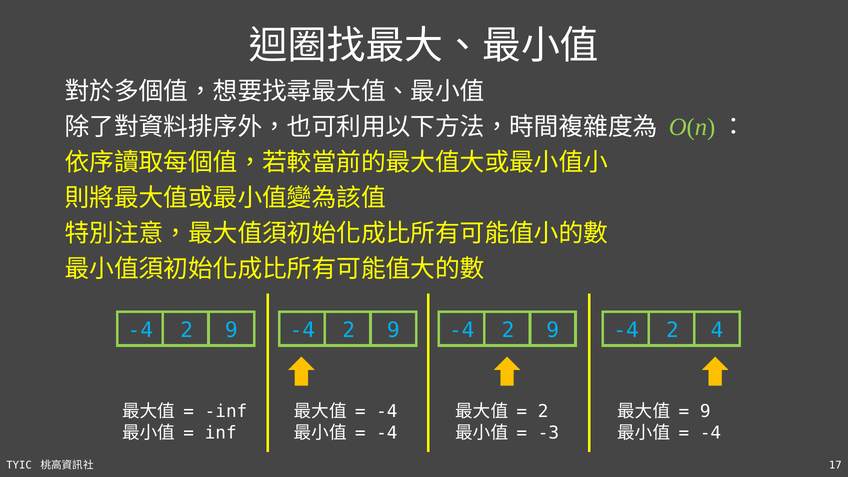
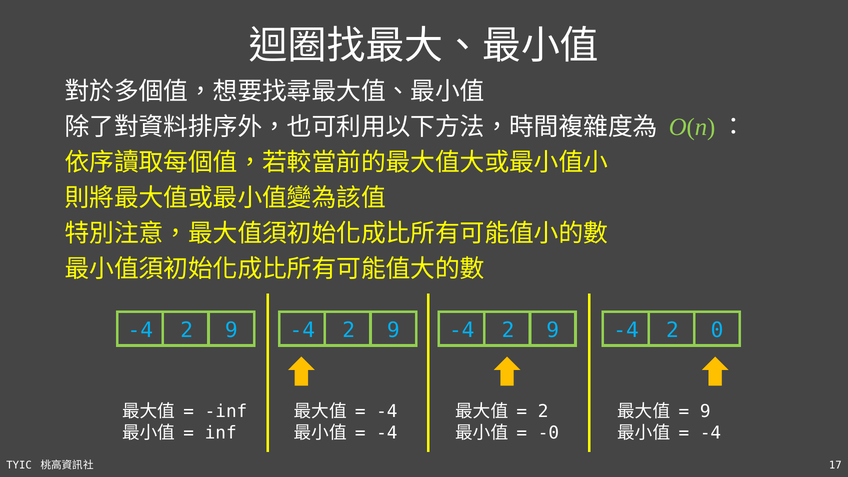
4: 4 -> 0
-3: -3 -> -0
